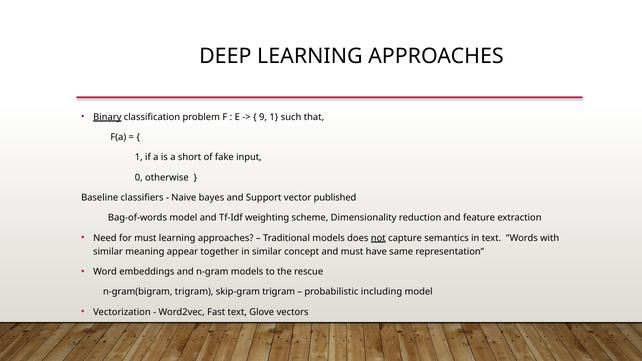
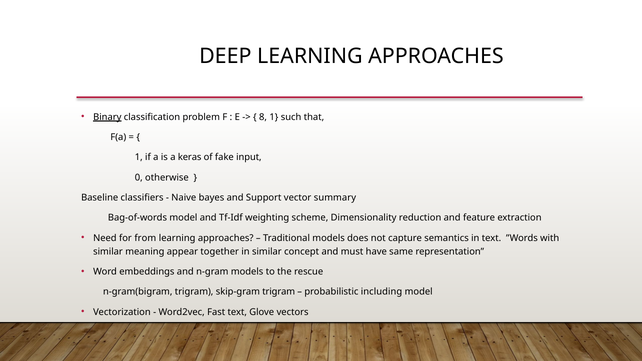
9: 9 -> 8
short: short -> keras
published: published -> summary
for must: must -> from
not underline: present -> none
